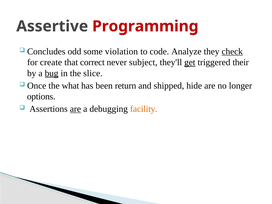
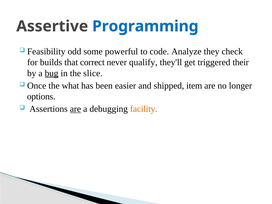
Programming colour: red -> blue
Concludes: Concludes -> Feasibility
violation: violation -> powerful
check underline: present -> none
create: create -> builds
subject: subject -> qualify
get underline: present -> none
return: return -> easier
hide: hide -> item
